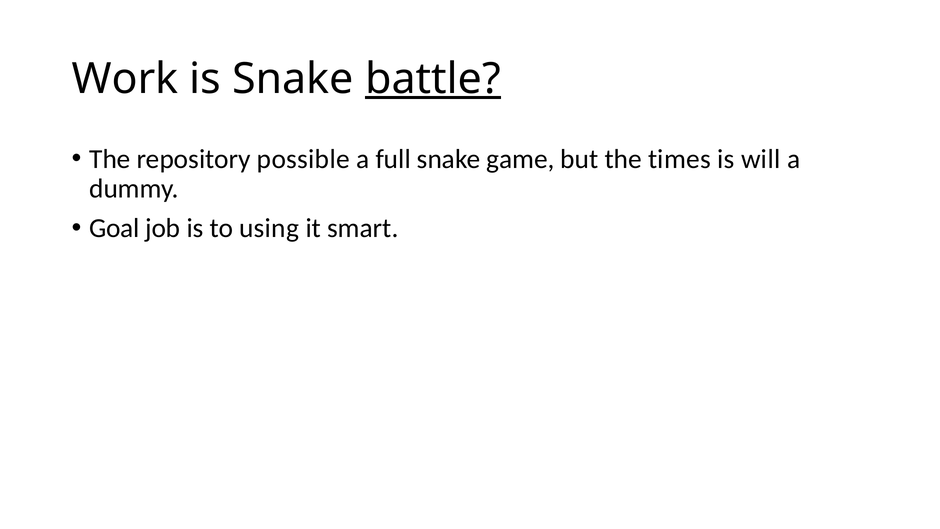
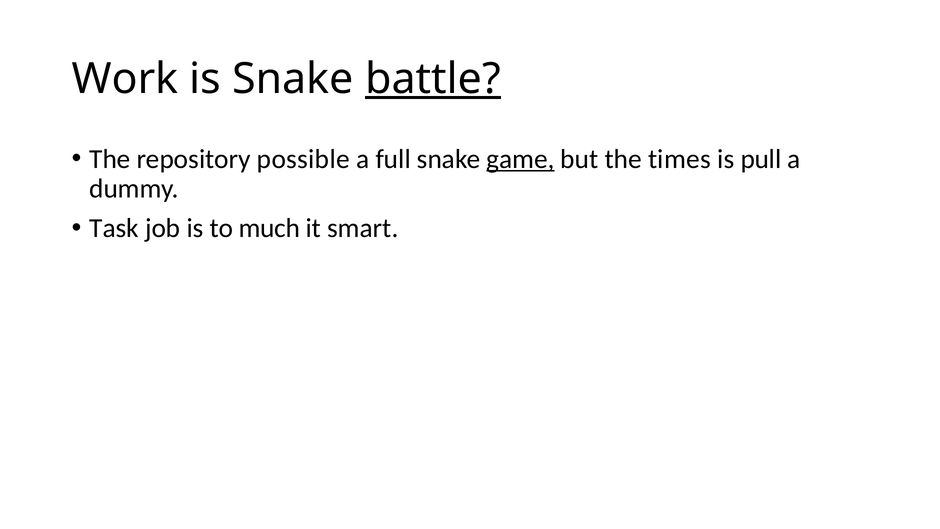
game underline: none -> present
will: will -> pull
Goal: Goal -> Task
using: using -> much
